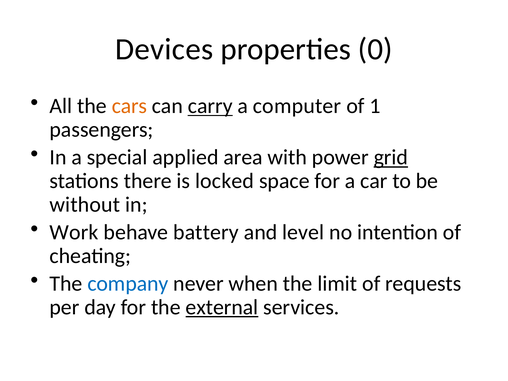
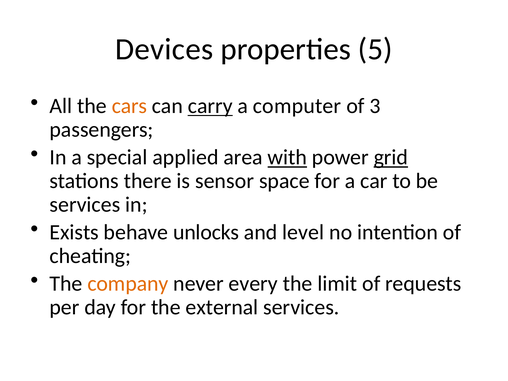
0: 0 -> 5
1: 1 -> 3
with underline: none -> present
locked: locked -> sensor
without at (85, 205): without -> services
Work: Work -> Exists
battery: battery -> unlocks
company colour: blue -> orange
when: when -> every
external underline: present -> none
